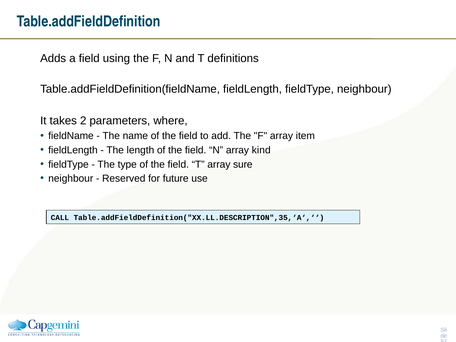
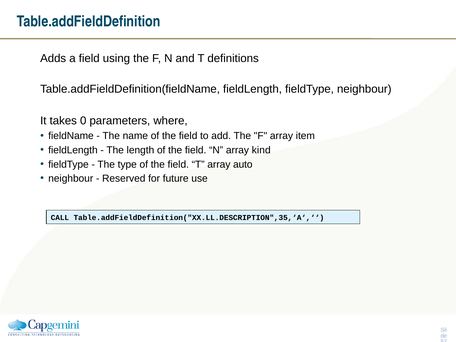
2: 2 -> 0
sure: sure -> auto
